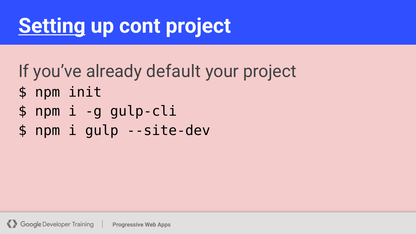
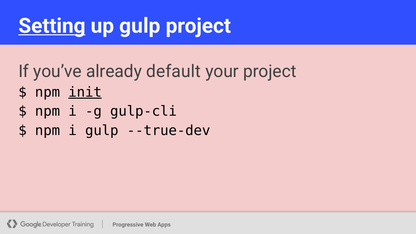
up cont: cont -> gulp
init underline: none -> present
--site-dev: --site-dev -> --true-dev
